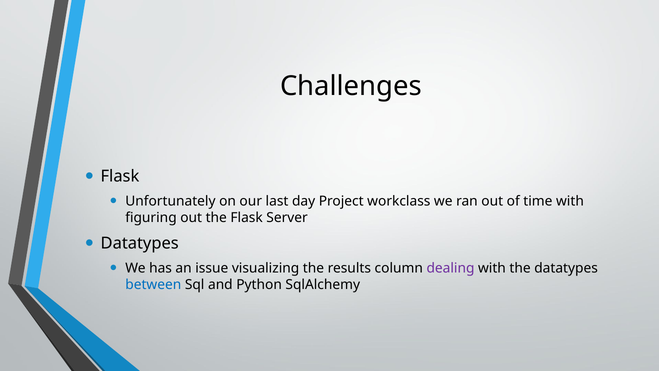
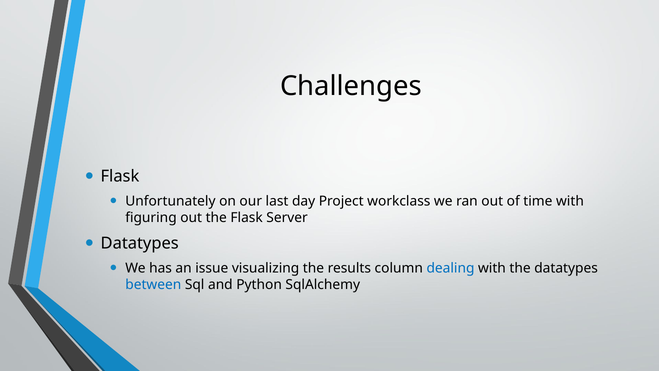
dealing colour: purple -> blue
